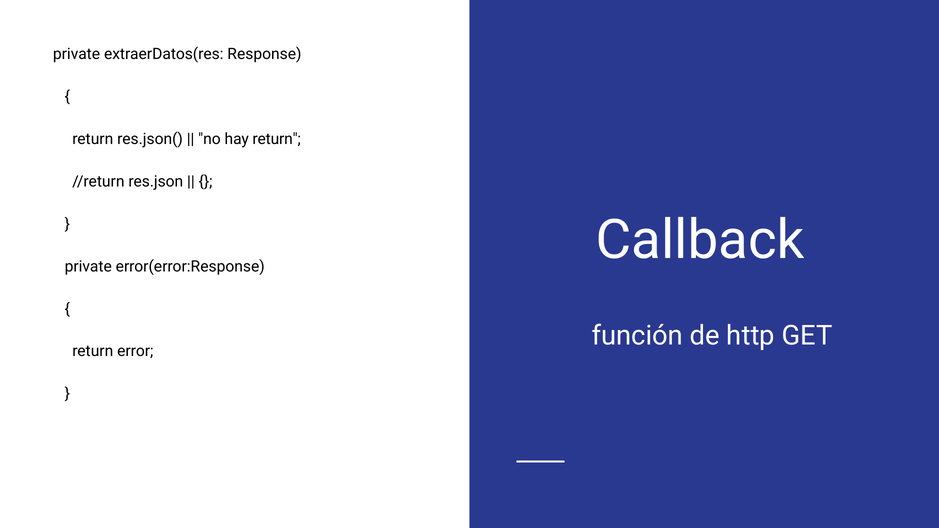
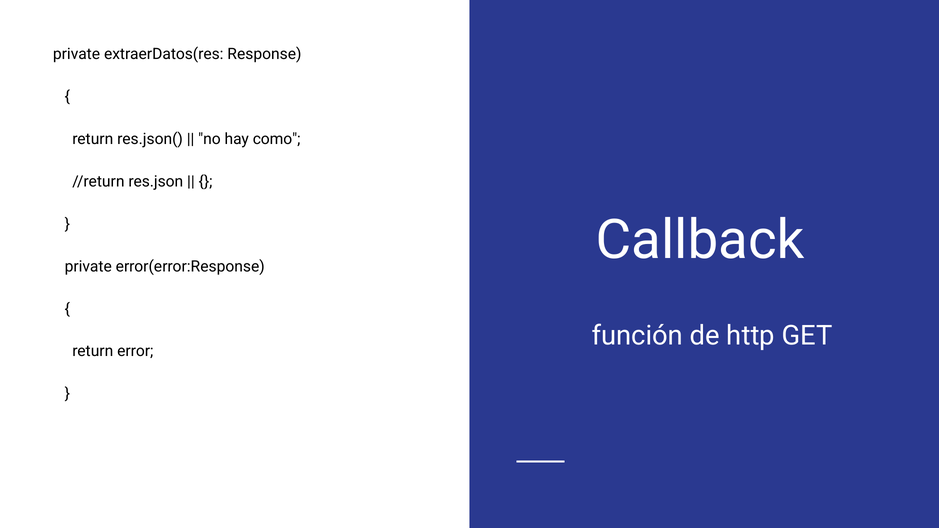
hay return: return -> como
